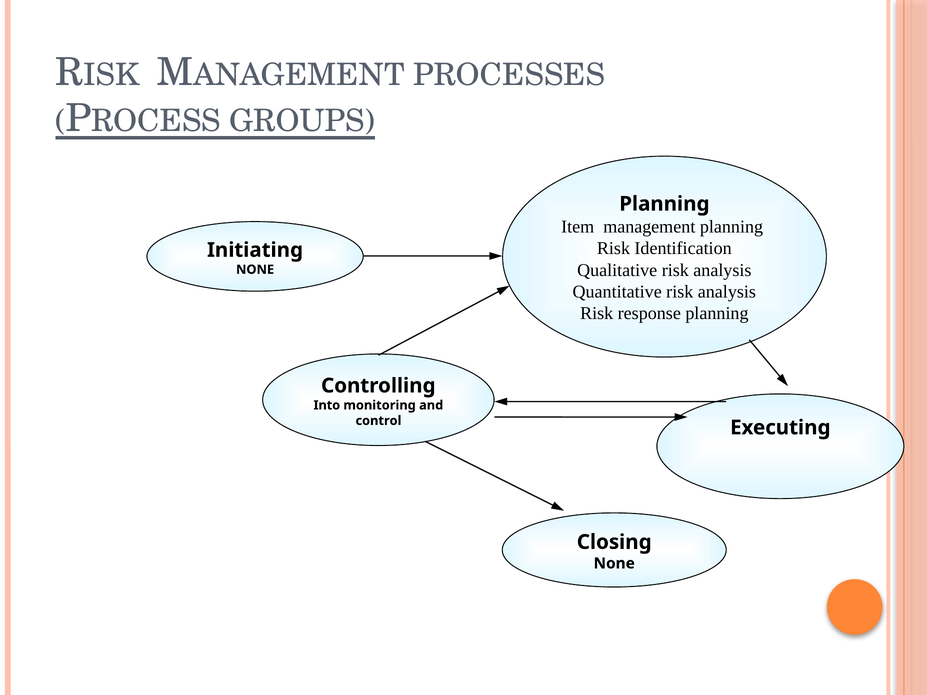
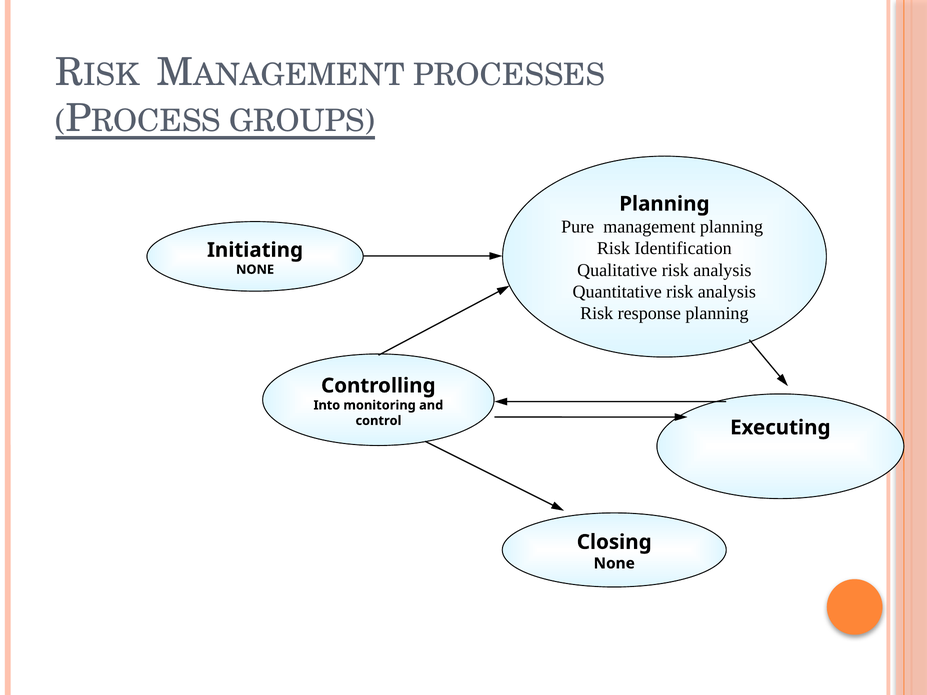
Item: Item -> Pure
